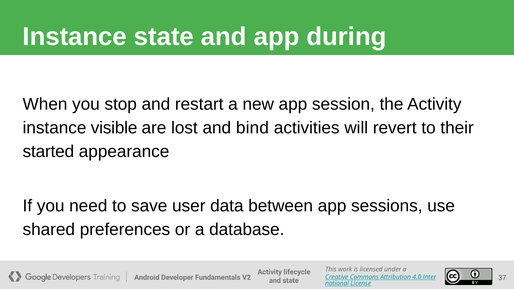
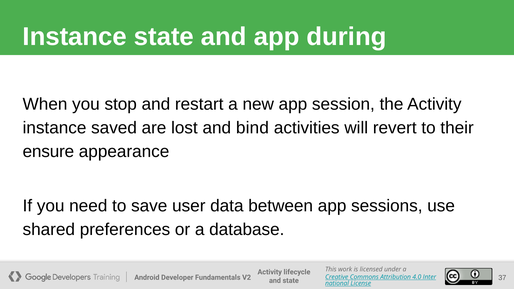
visible: visible -> saved
started: started -> ensure
